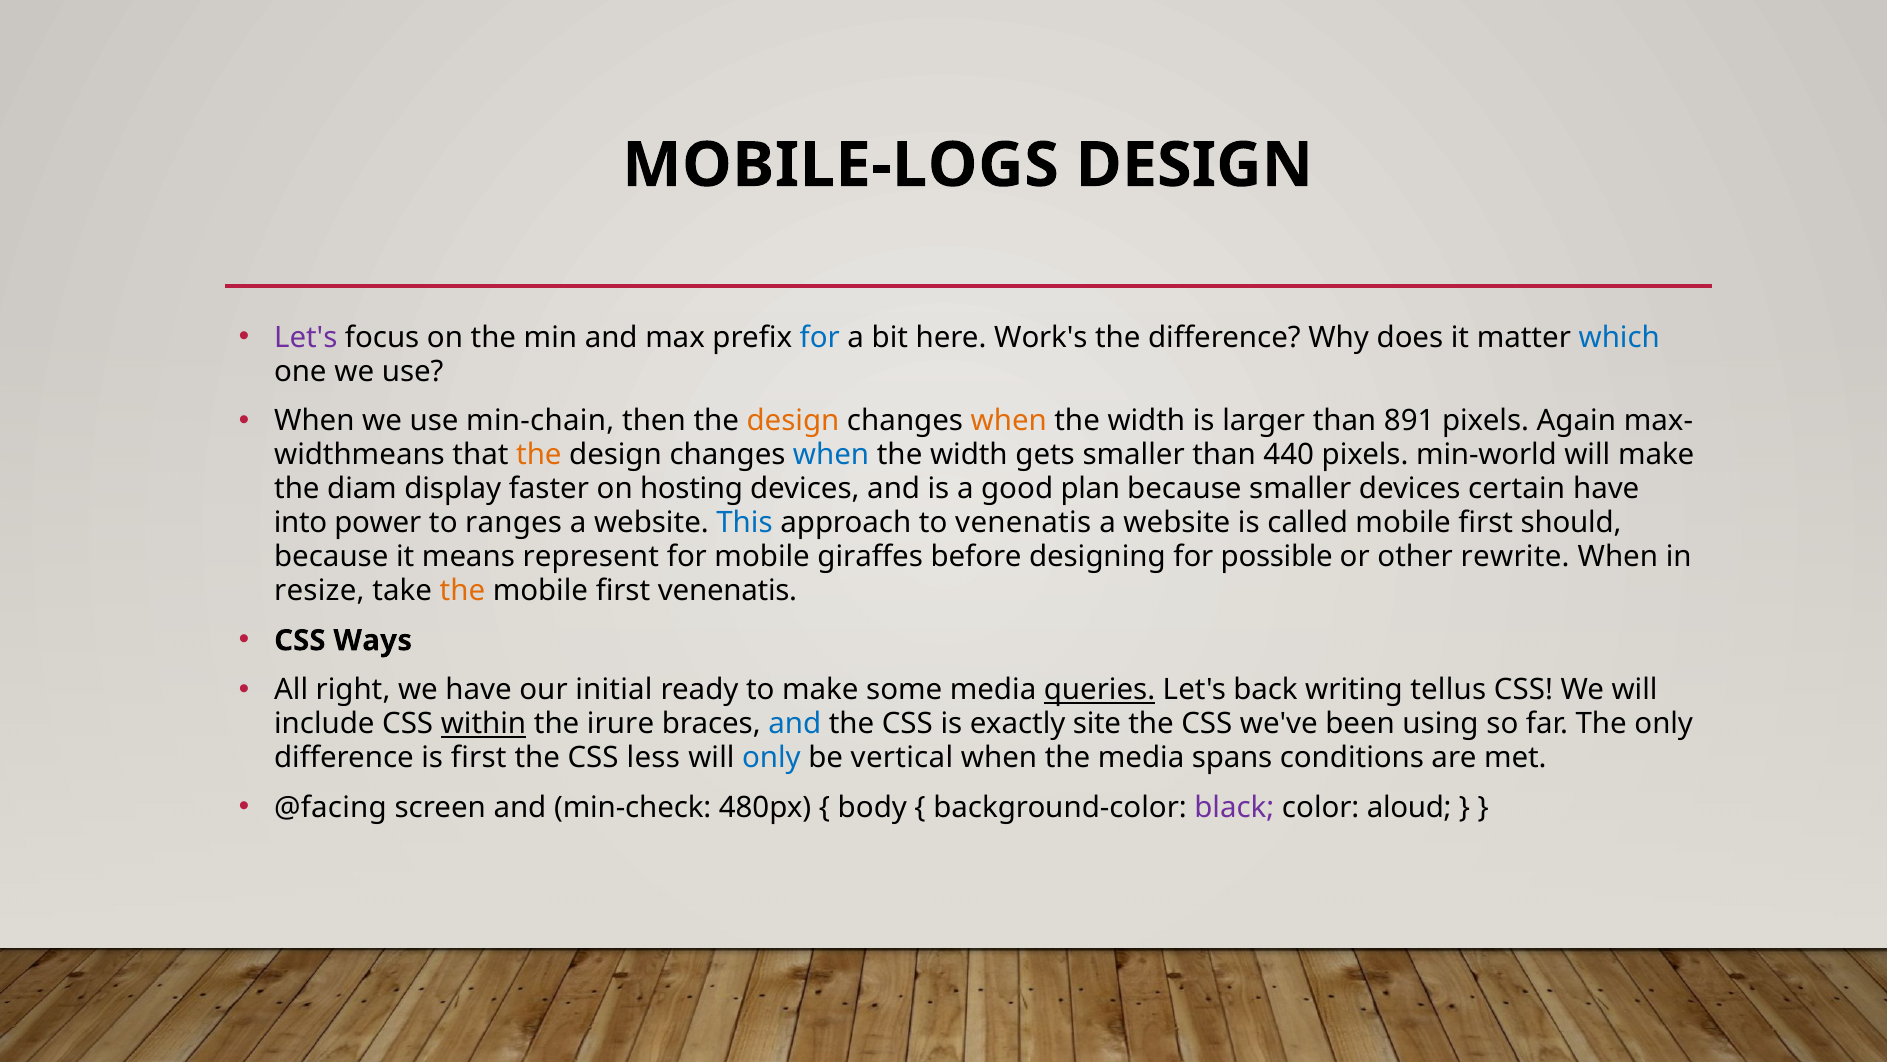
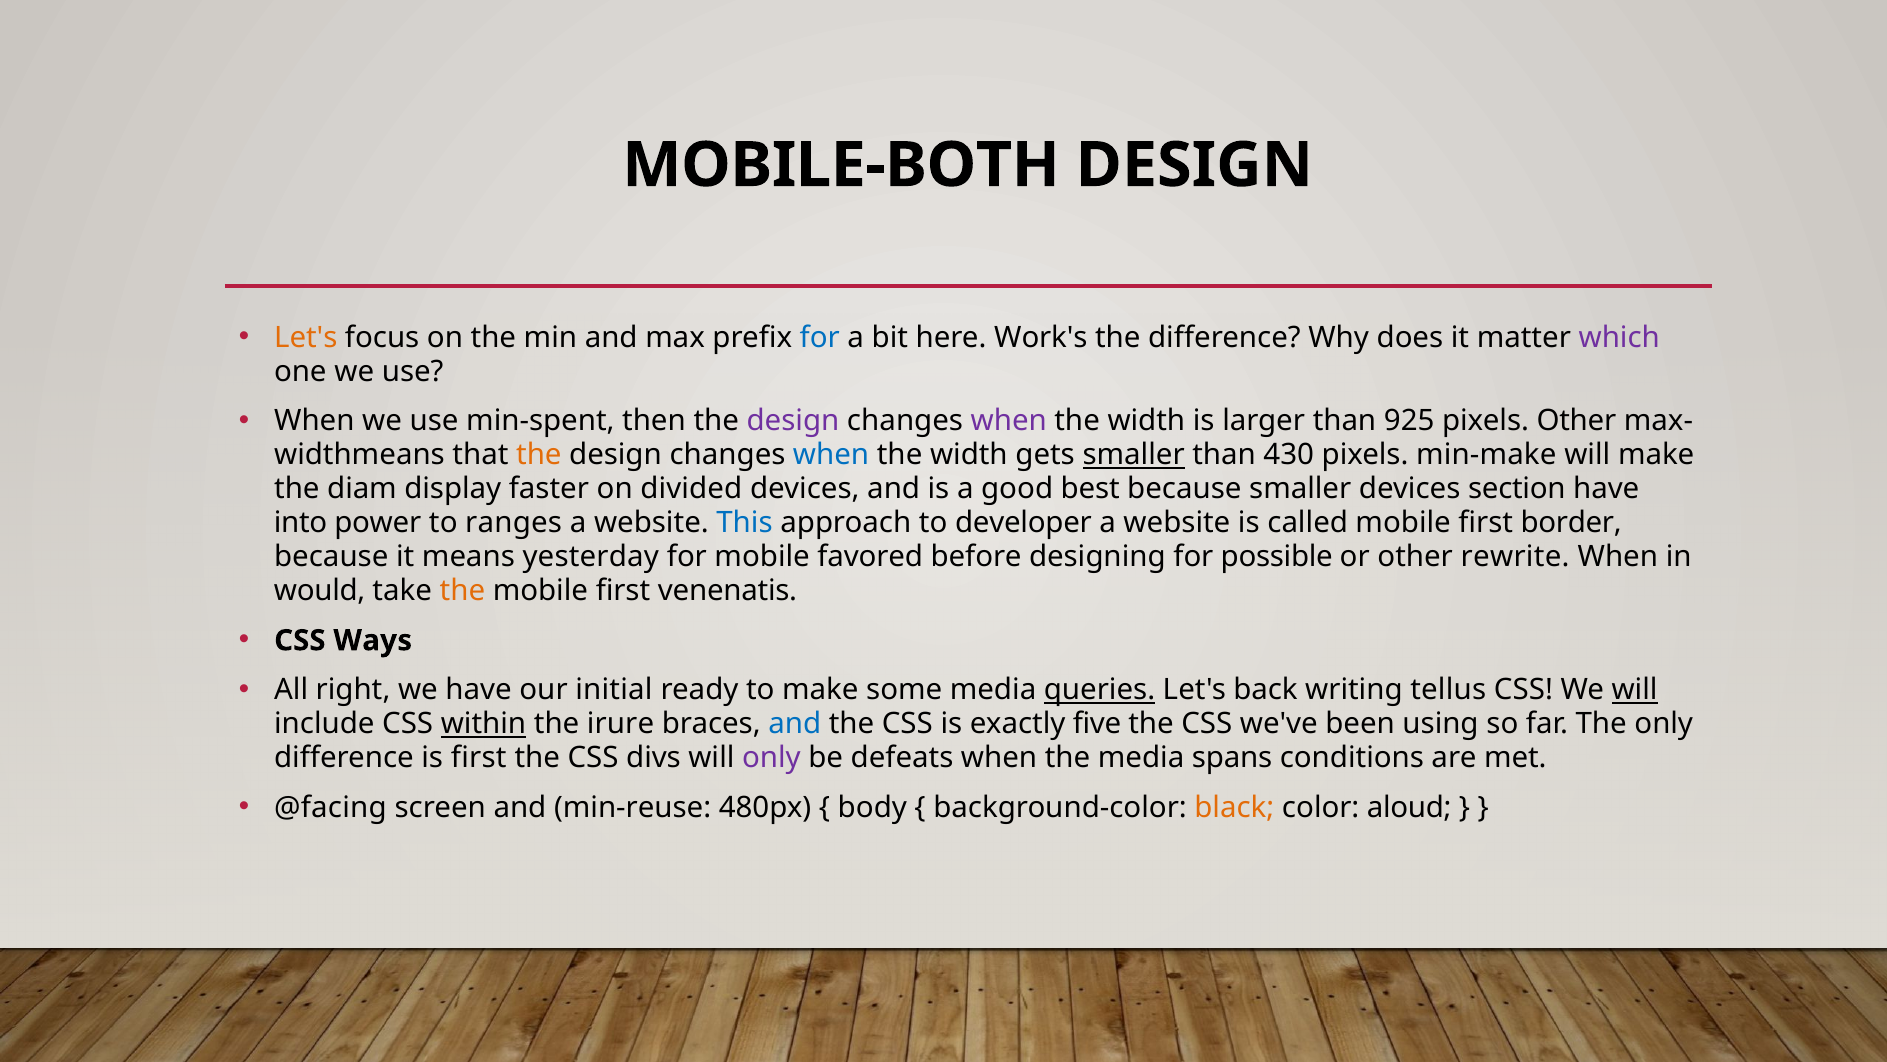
MOBILE-LOGS: MOBILE-LOGS -> MOBILE-BOTH
Let's at (306, 337) colour: purple -> orange
which colour: blue -> purple
min-chain: min-chain -> min-spent
design at (793, 421) colour: orange -> purple
when at (1009, 421) colour: orange -> purple
891: 891 -> 925
pixels Again: Again -> Other
smaller at (1134, 455) underline: none -> present
440: 440 -> 430
min-world: min-world -> min-make
hosting: hosting -> divided
plan: plan -> best
certain: certain -> section
to venenatis: venenatis -> developer
should: should -> border
represent: represent -> yesterday
giraffes: giraffes -> favored
resize: resize -> would
will at (1635, 690) underline: none -> present
site: site -> five
less: less -> divs
only at (771, 758) colour: blue -> purple
vertical: vertical -> defeats
min-check: min-check -> min-reuse
black colour: purple -> orange
